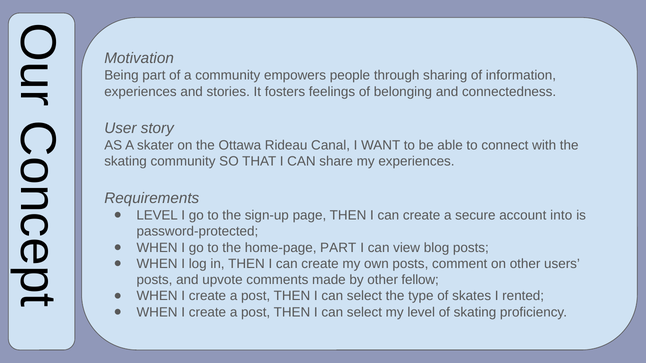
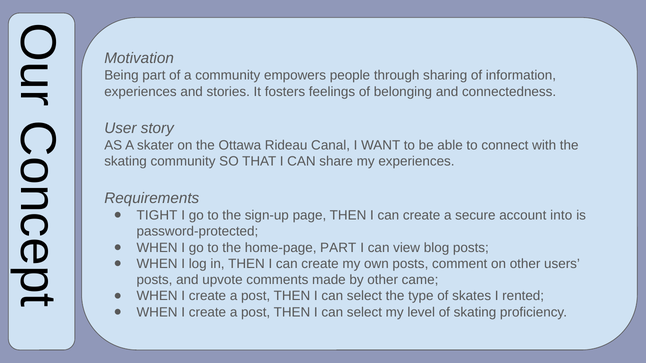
LEVEL at (157, 216): LEVEL -> TIGHT
fellow: fellow -> came
